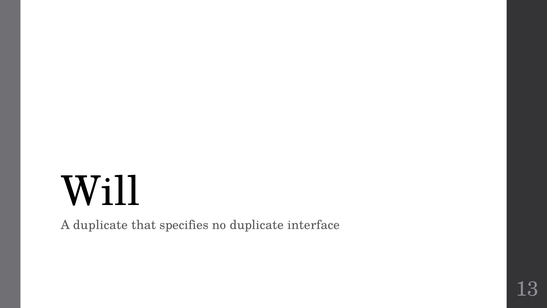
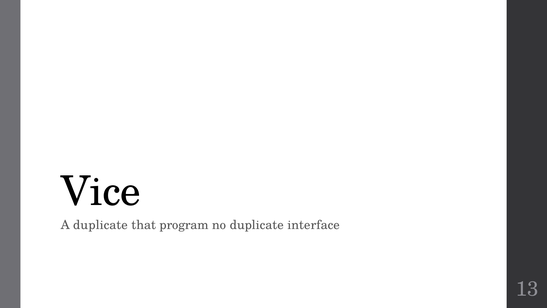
Will: Will -> Vice
specifies: specifies -> program
